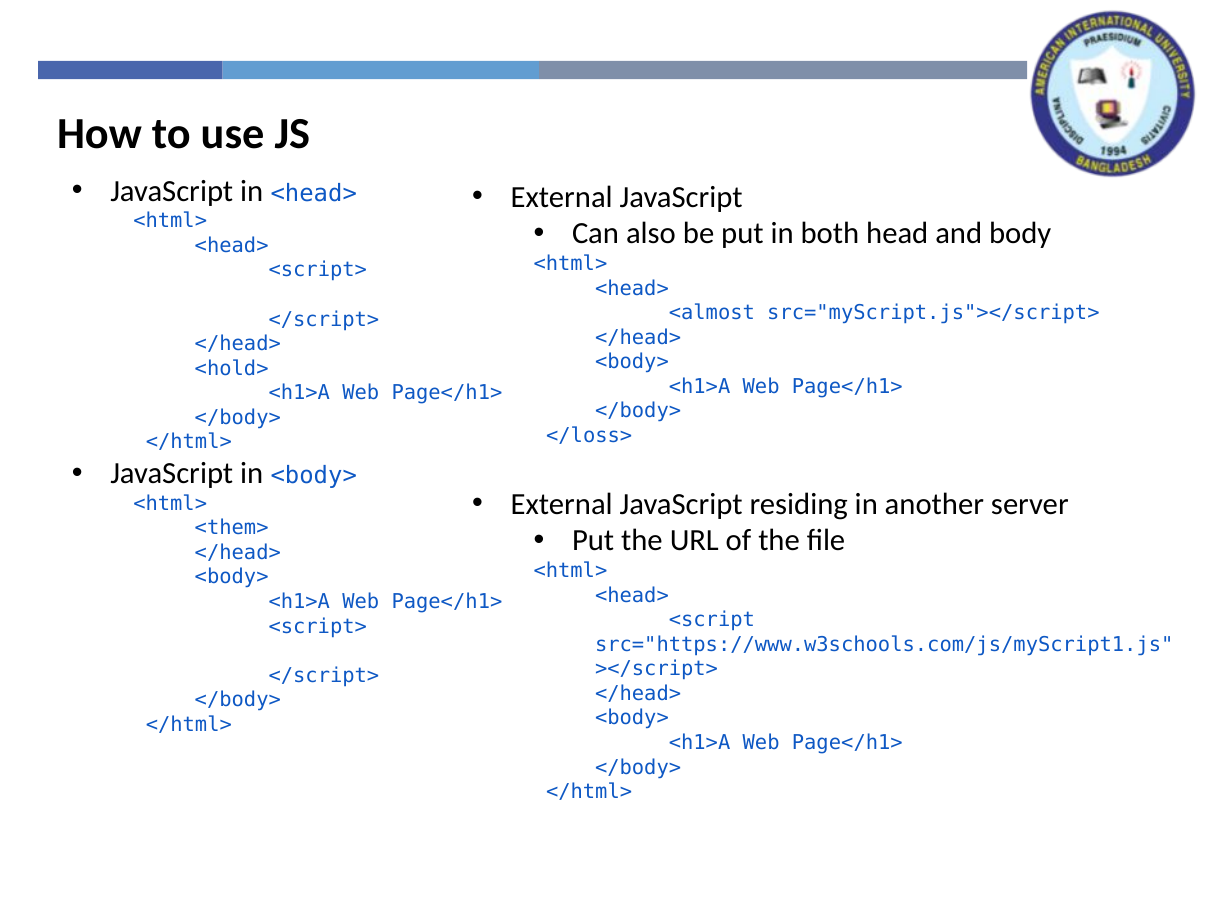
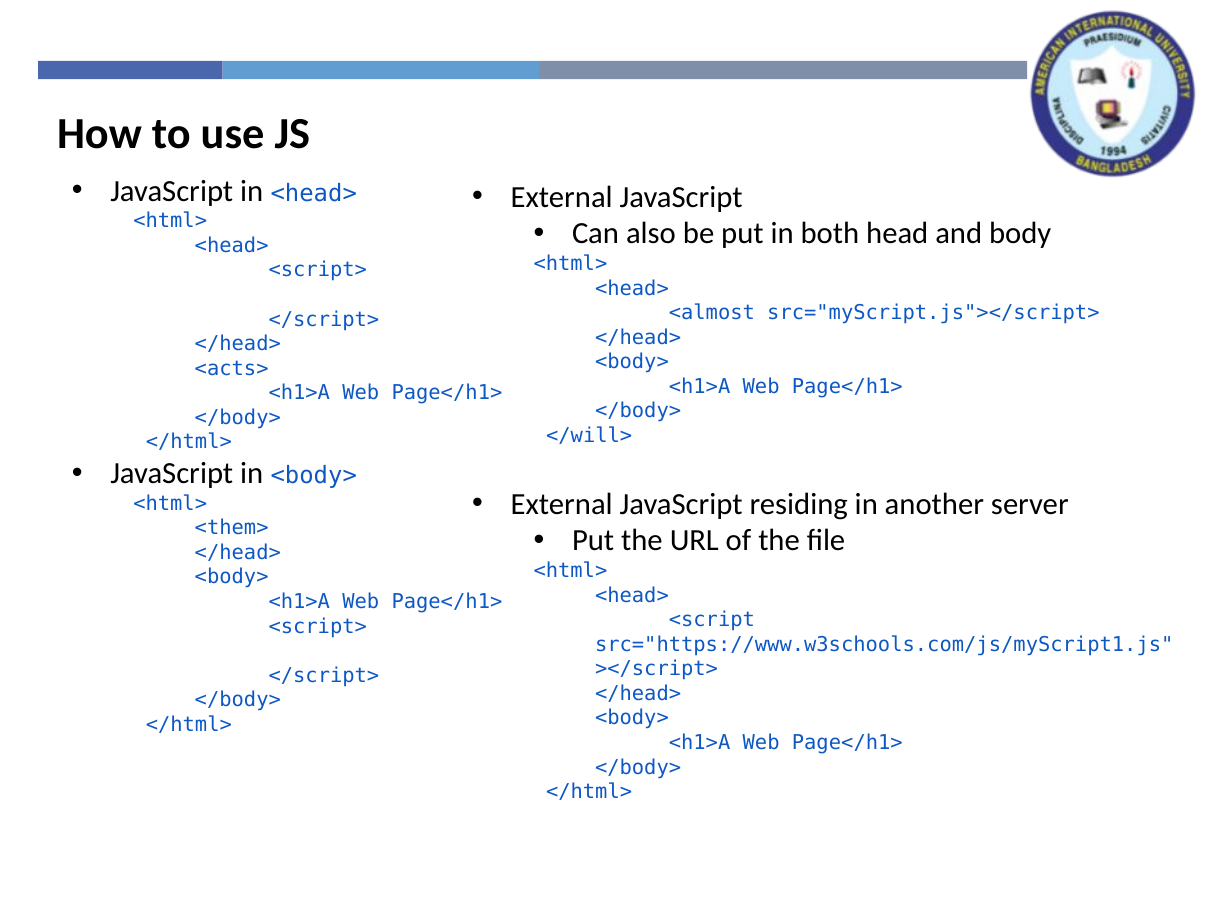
<hold>: <hold> -> <acts>
</loss>: </loss> -> </will>
